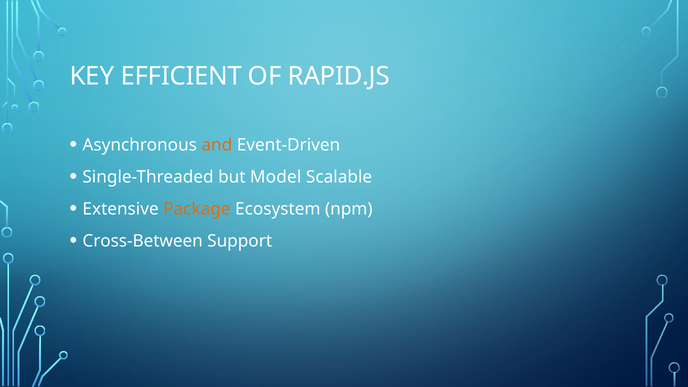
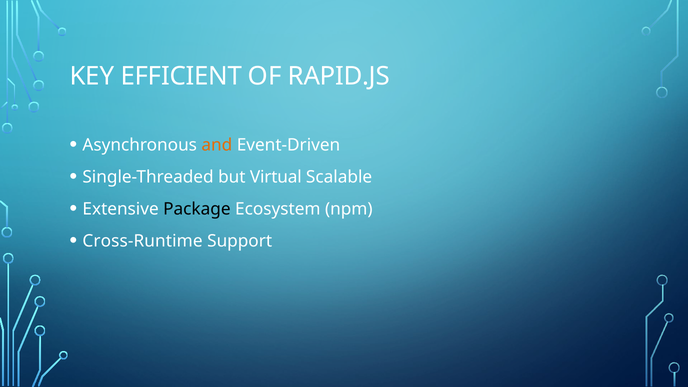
Model: Model -> Virtual
Package colour: orange -> black
Cross-Between: Cross-Between -> Cross-Runtime
